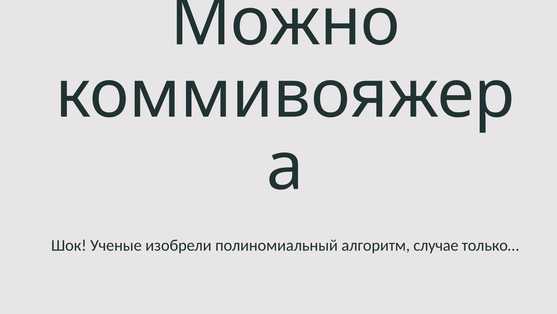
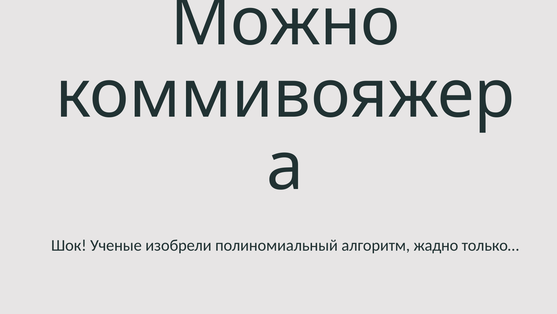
случае: случае -> жадно
